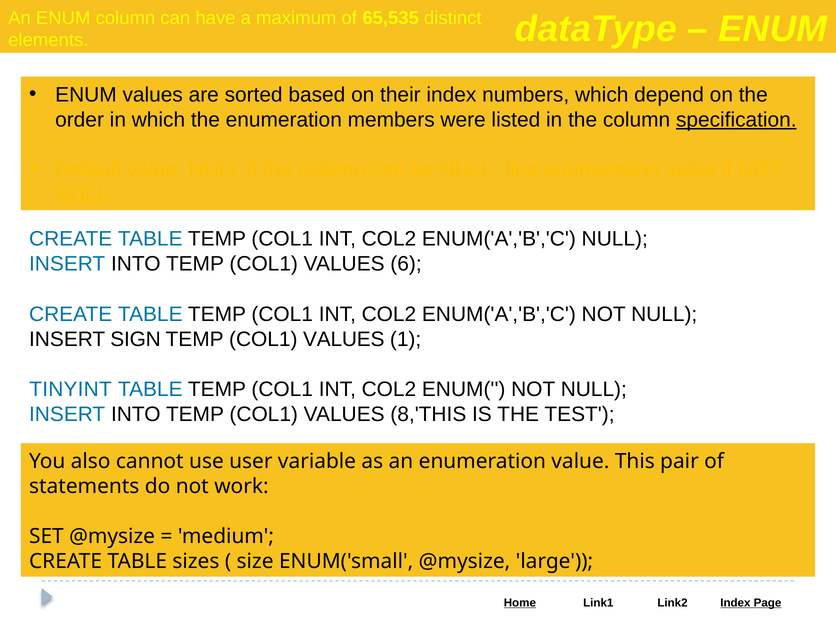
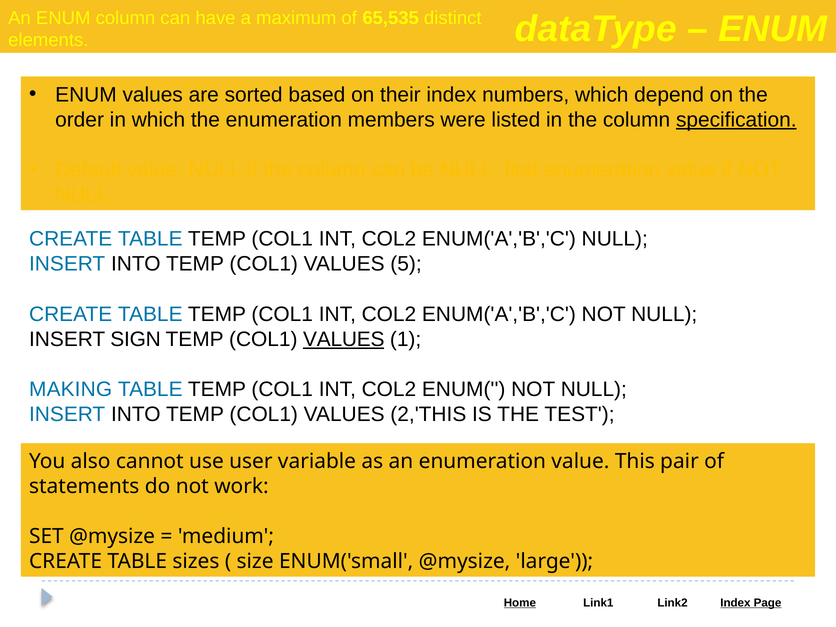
6: 6 -> 5
VALUES at (344, 339) underline: none -> present
TINYINT: TINYINT -> MAKING
8,'THIS: 8,'THIS -> 2,'THIS
